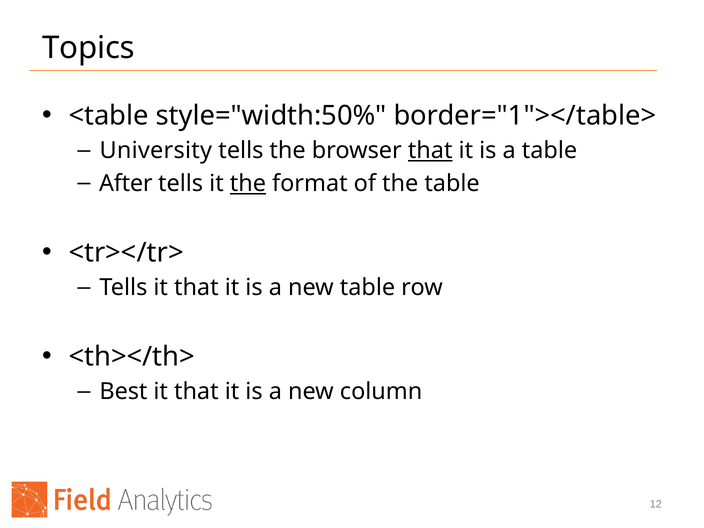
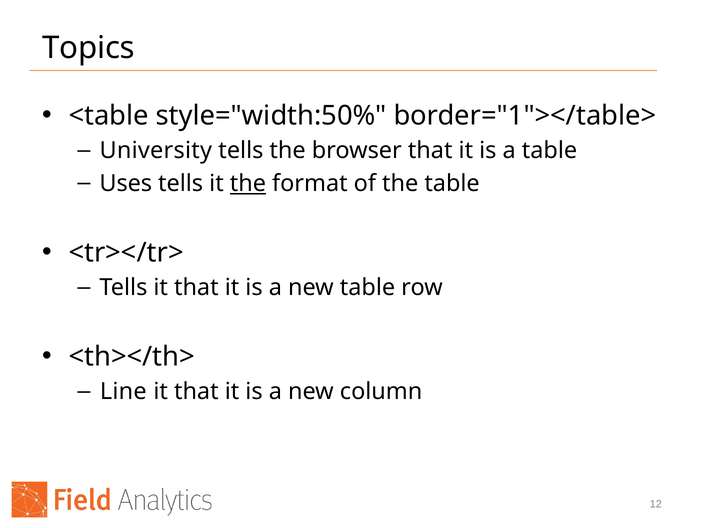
that at (430, 151) underline: present -> none
After: After -> Uses
Best: Best -> Line
